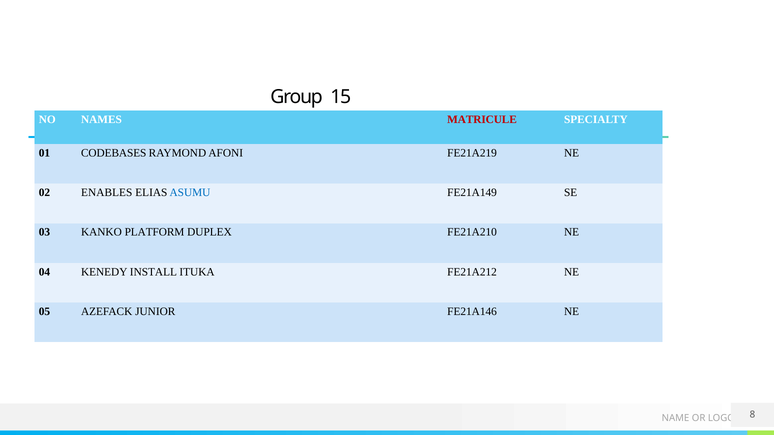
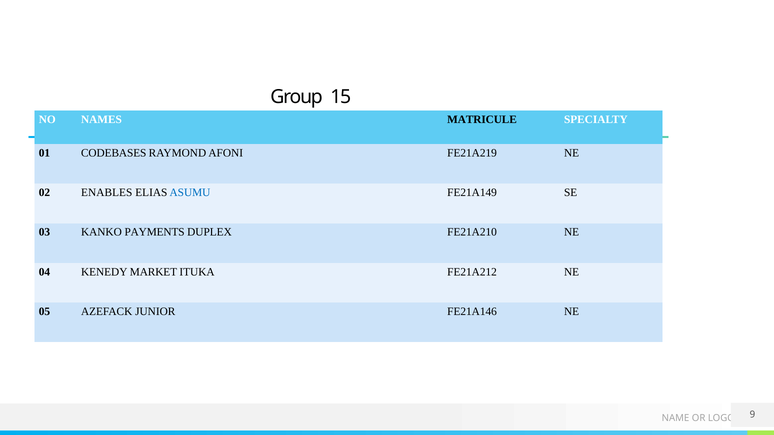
MATRICULE colour: red -> black
PLATFORM: PLATFORM -> PAYMENTS
INSTALL: INSTALL -> MARKET
8: 8 -> 9
